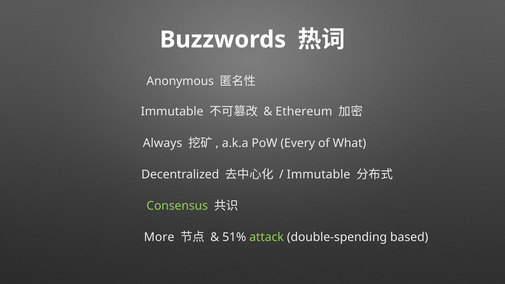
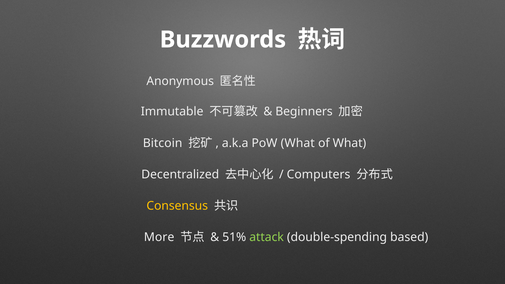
Ethereum: Ethereum -> Beginners
Always: Always -> Bitcoin
PoW Every: Every -> What
Immutable at (319, 175): Immutable -> Computers
Consensus colour: light green -> yellow
